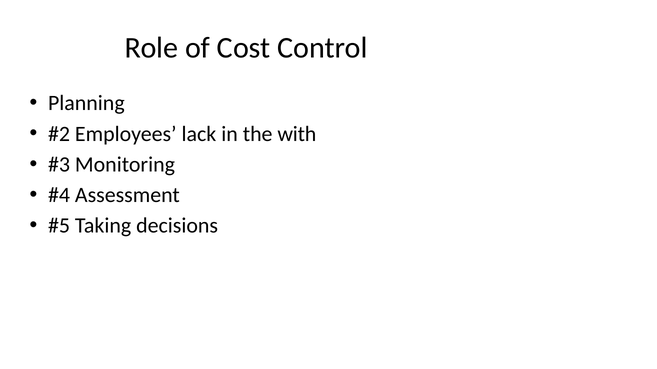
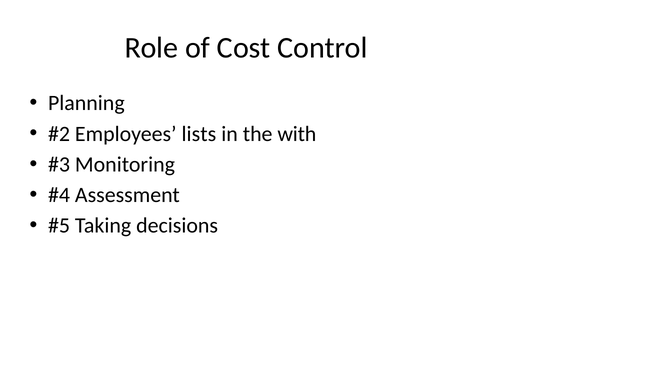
lack: lack -> lists
